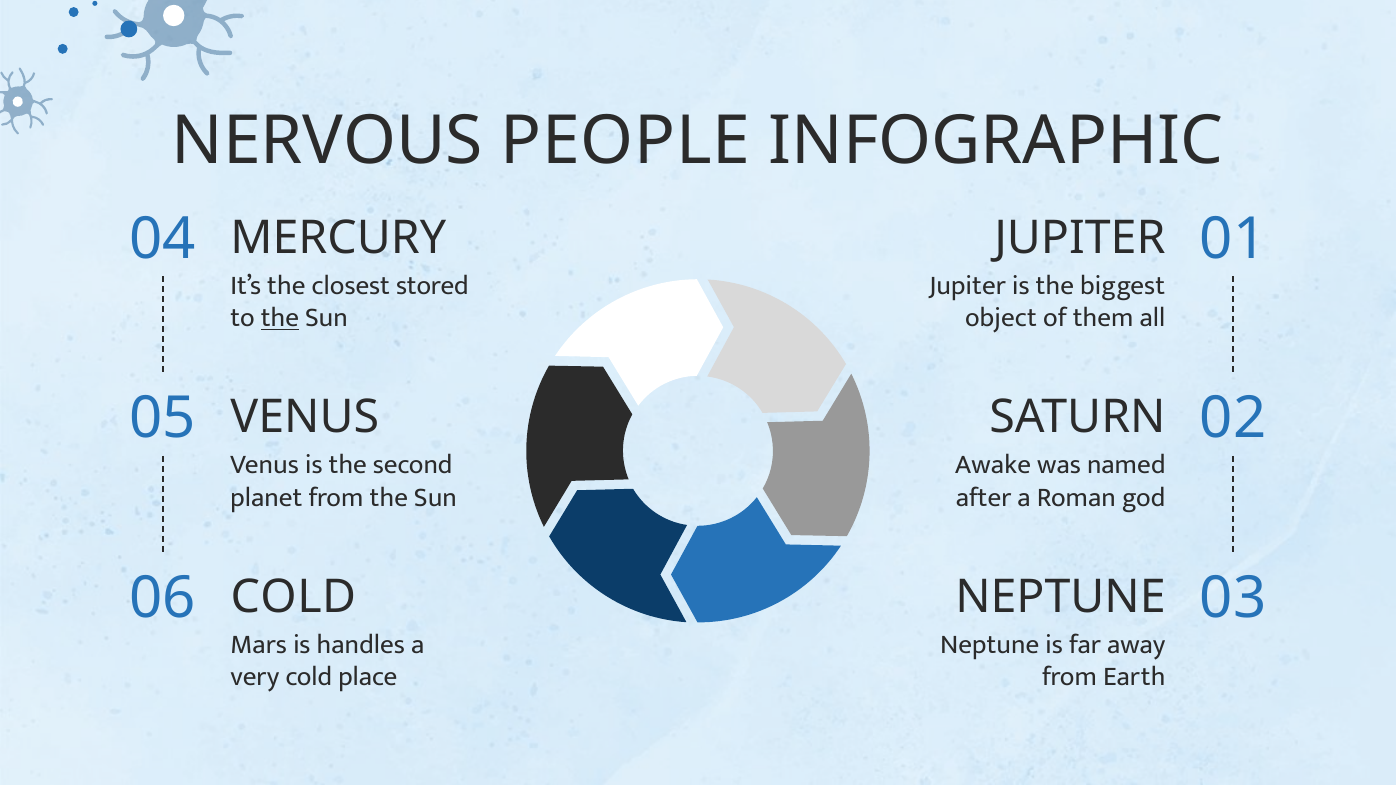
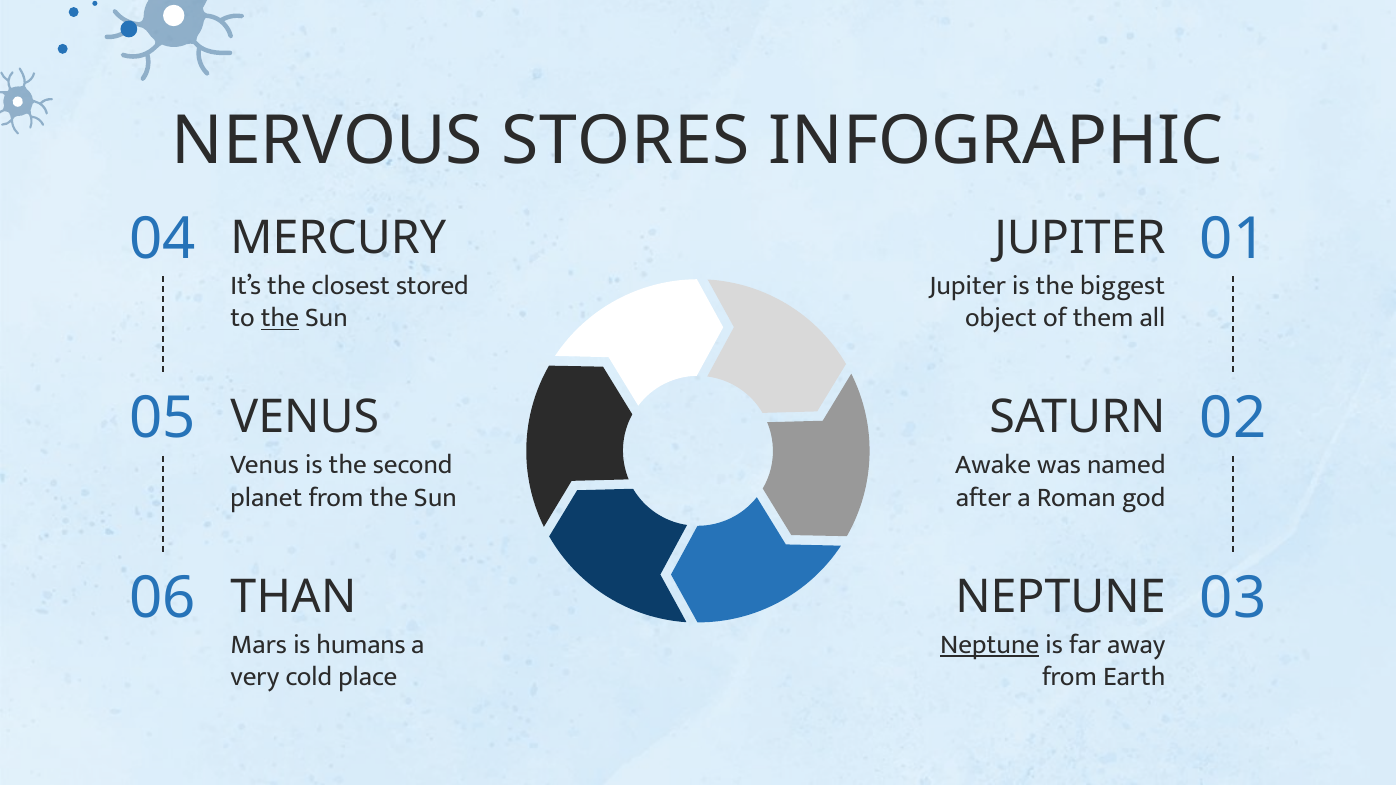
PEOPLE: PEOPLE -> STORES
COLD at (293, 597): COLD -> THAN
handles: handles -> humans
Neptune at (990, 645) underline: none -> present
